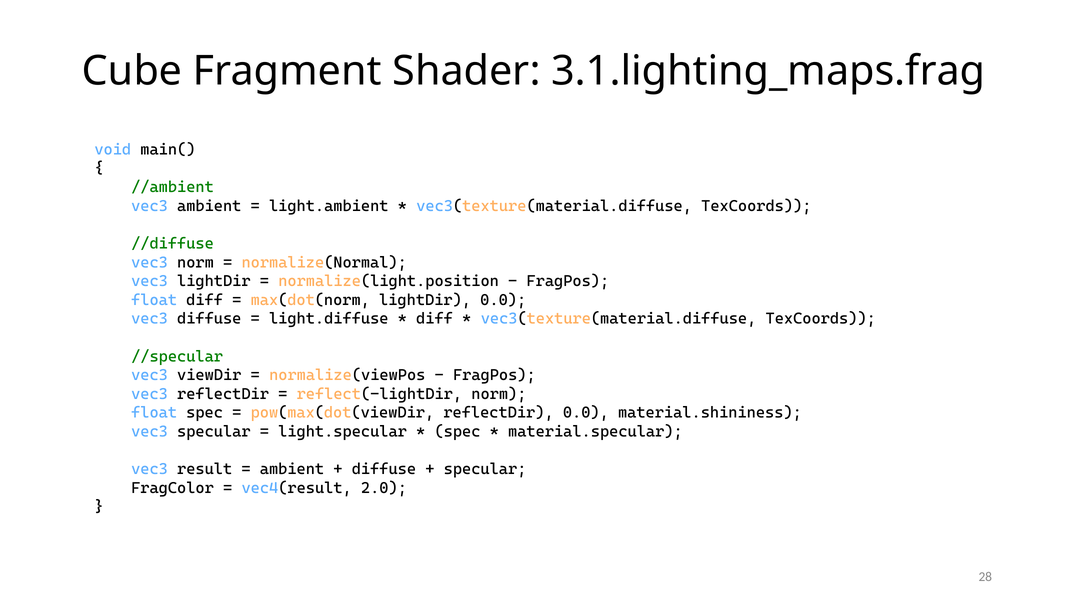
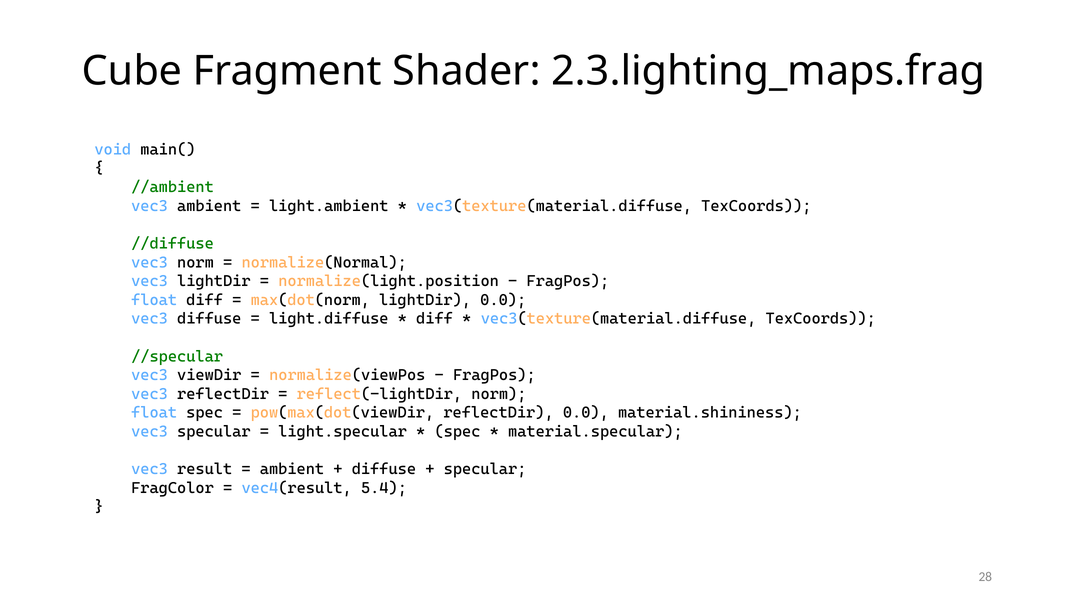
3.1.lighting_maps.frag: 3.1.lighting_maps.frag -> 2.3.lighting_maps.frag
2.0: 2.0 -> 5.4
